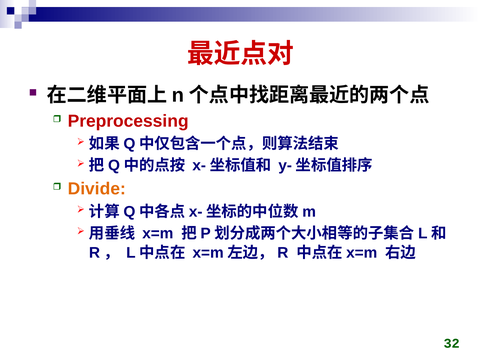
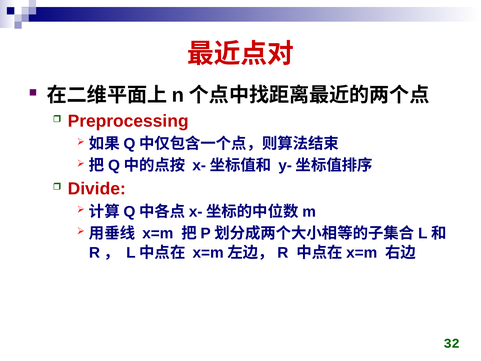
Divide colour: orange -> red
